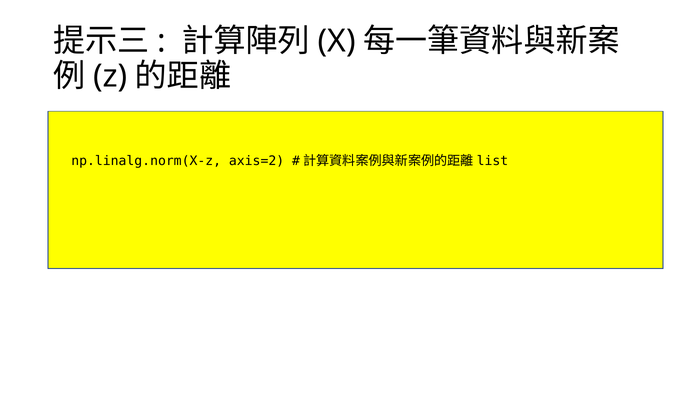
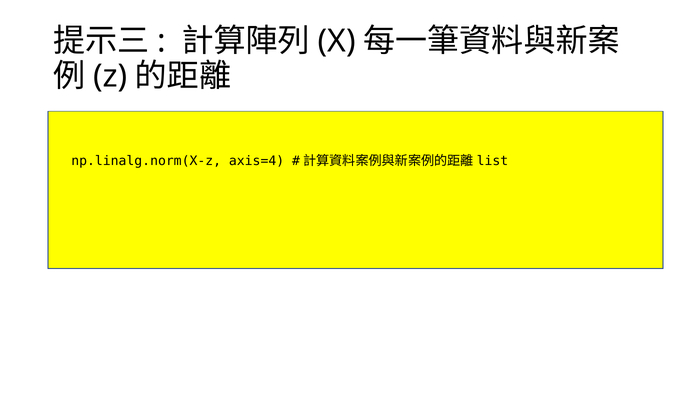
axis=2: axis=2 -> axis=4
